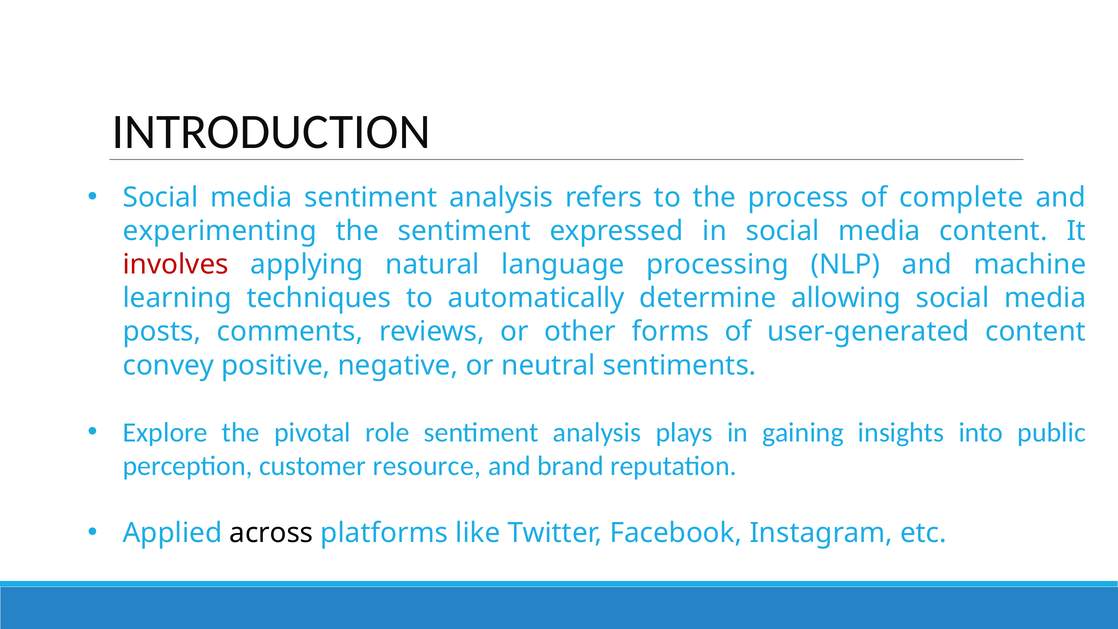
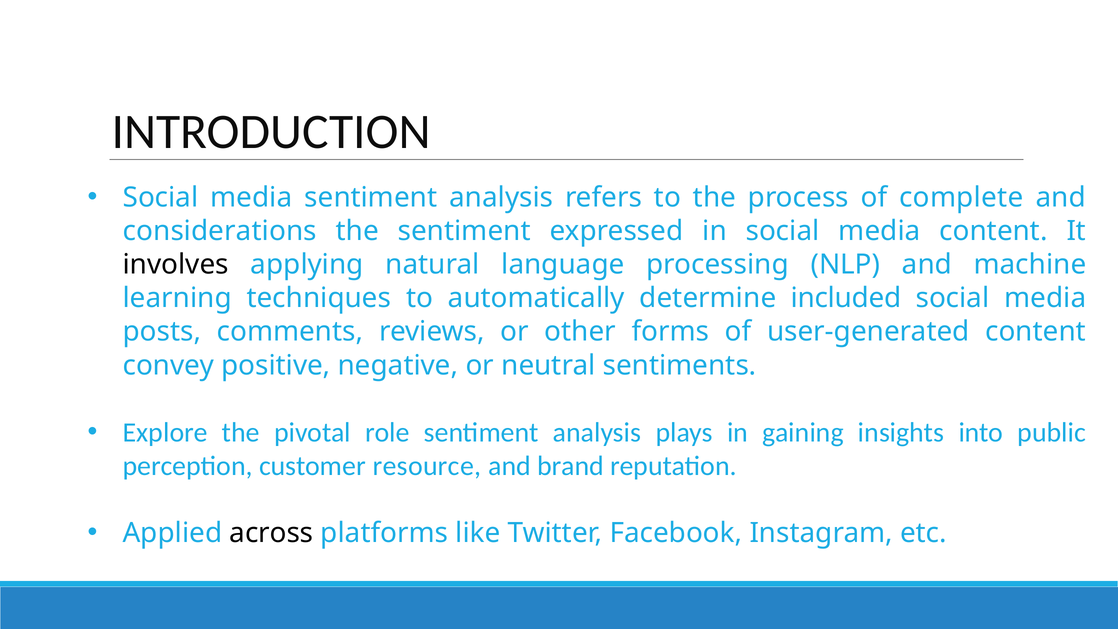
experimenting: experimenting -> considerations
involves colour: red -> black
allowing: allowing -> included
